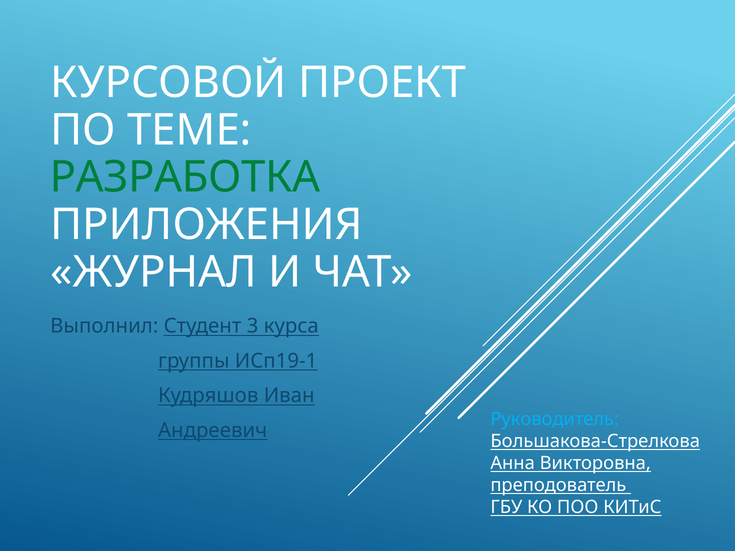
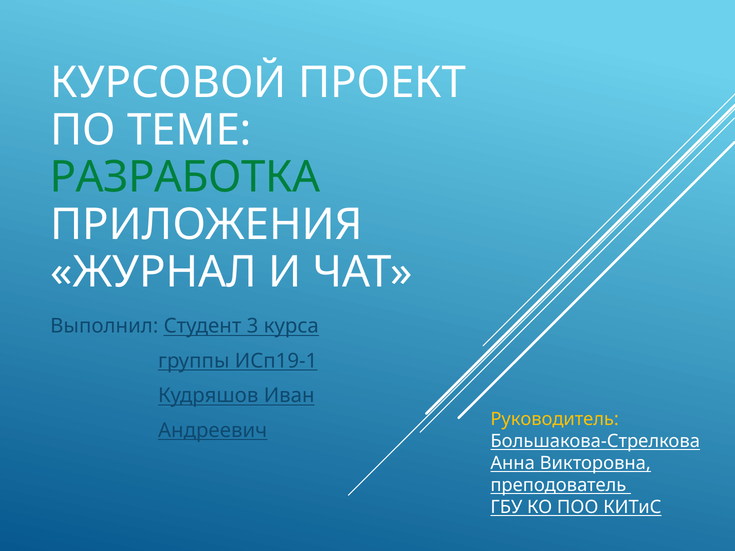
Руководитель colour: light blue -> yellow
